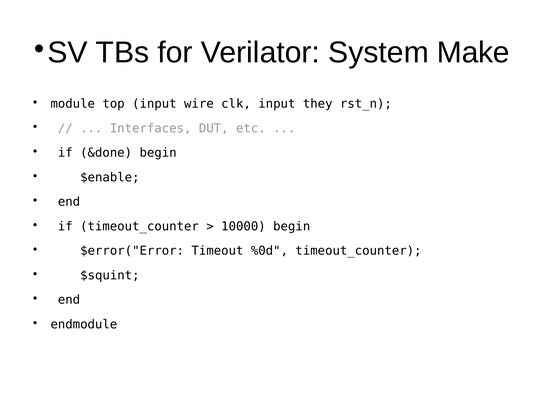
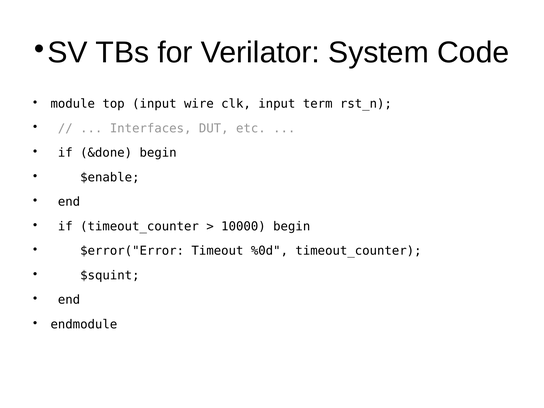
Make: Make -> Code
they: they -> term
